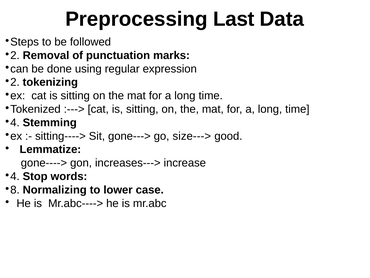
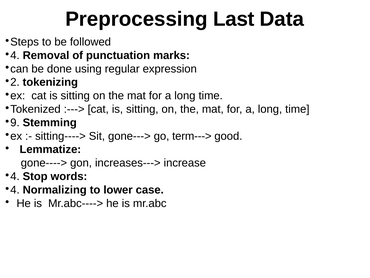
2 at (15, 55): 2 -> 4
4 at (15, 122): 4 -> 9
size--->: size---> -> term--->
8 at (15, 190): 8 -> 4
